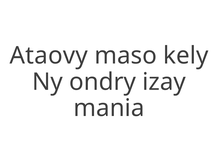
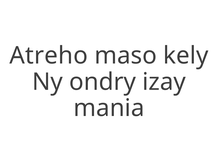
Ataovy: Ataovy -> Atreho
